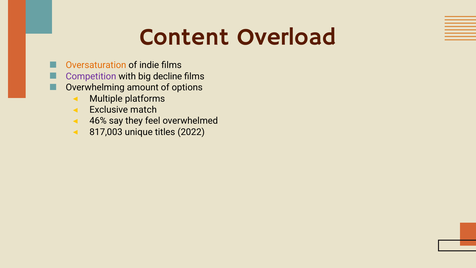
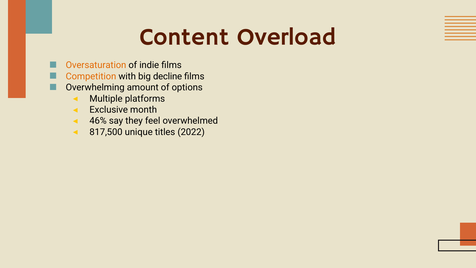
Competition colour: purple -> orange
match: match -> month
817,003: 817,003 -> 817,500
